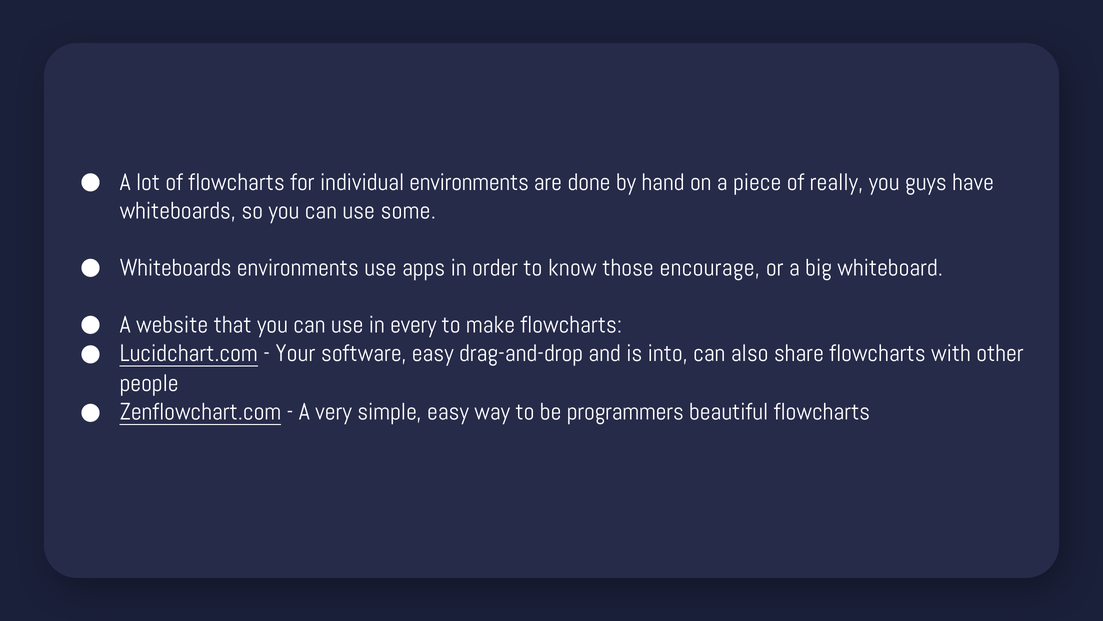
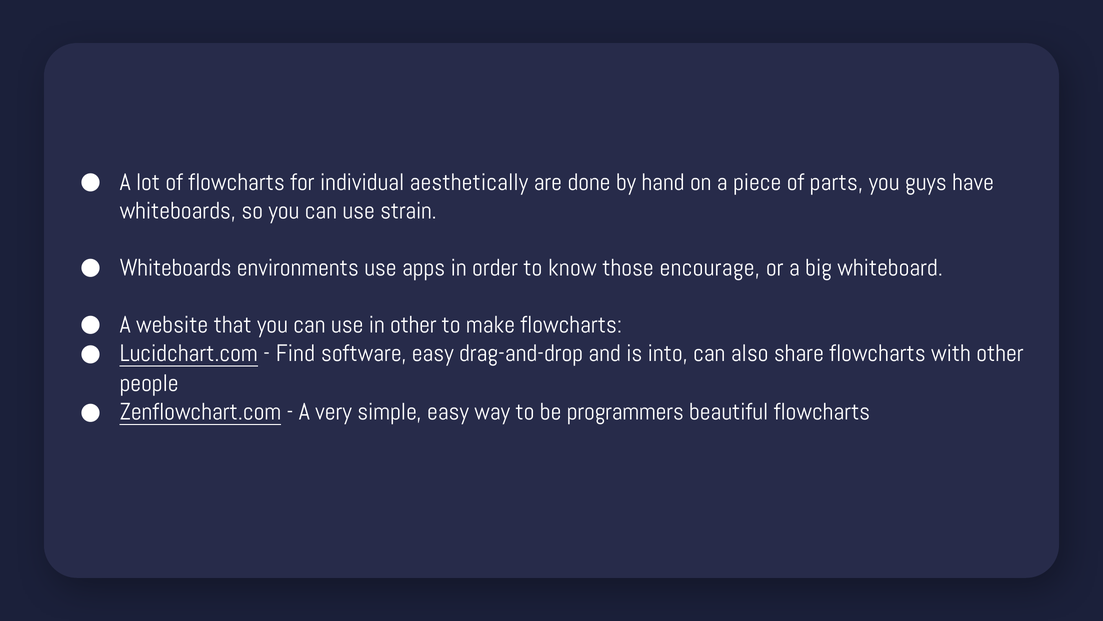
individual environments: environments -> aesthetically
really: really -> parts
some: some -> strain
in every: every -> other
Your: Your -> Find
